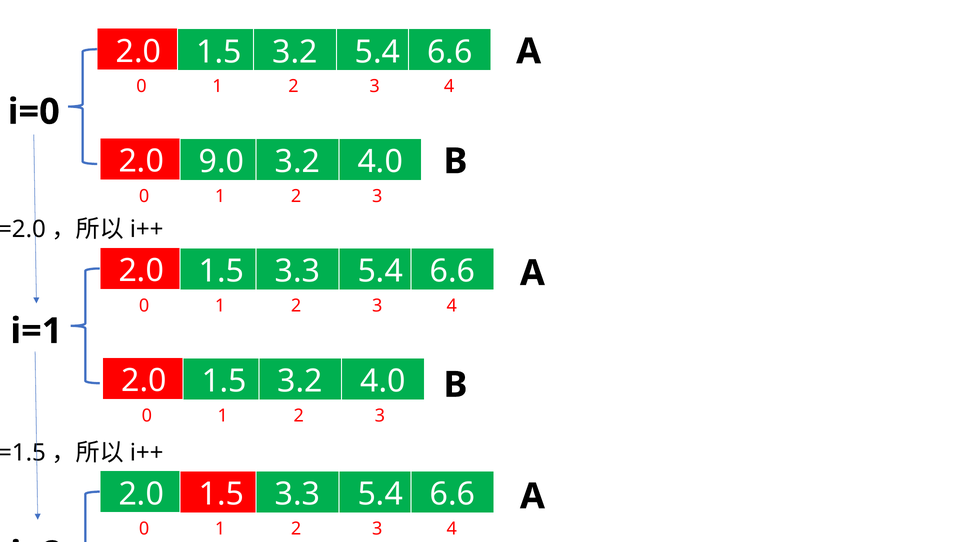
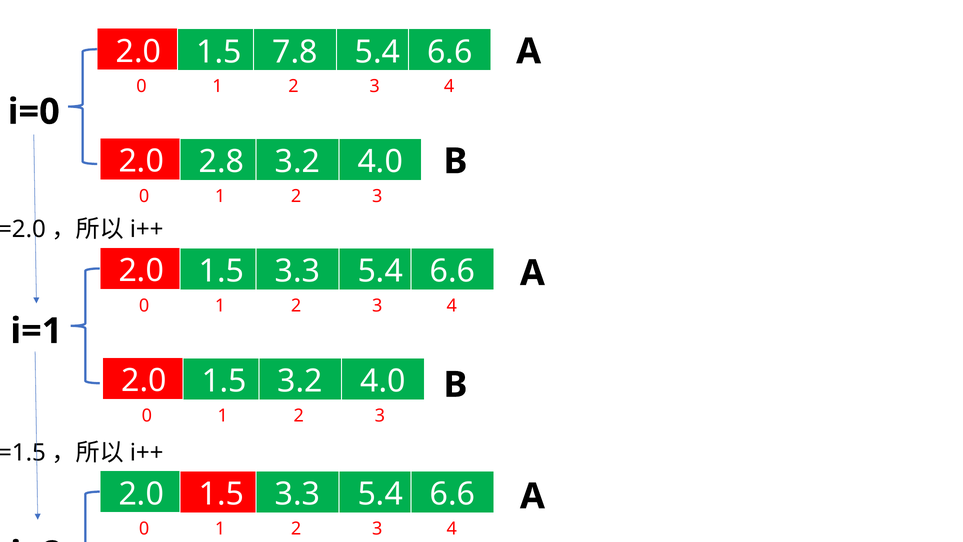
3.2 at (295, 52): 3.2 -> 7.8
9.0: 9.0 -> 2.8
